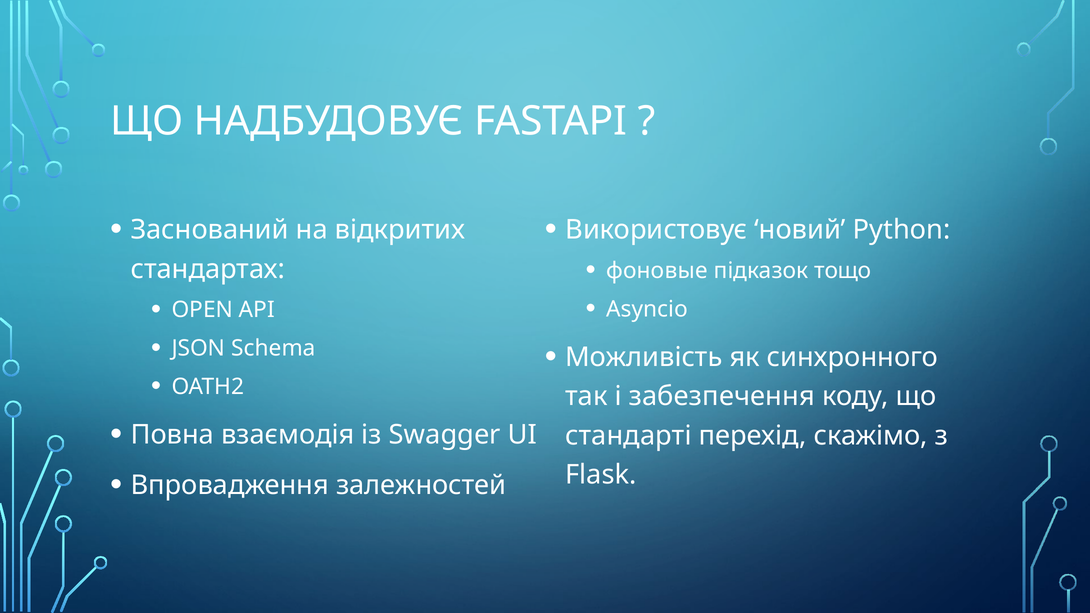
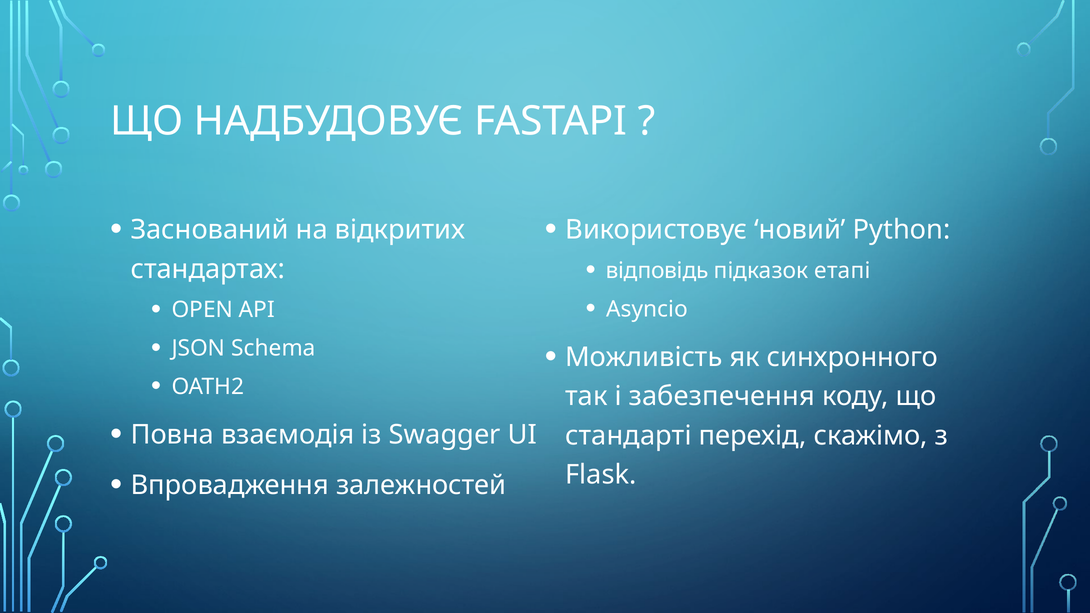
фоновые: фоновые -> відповідь
тощо: тощо -> етапі
